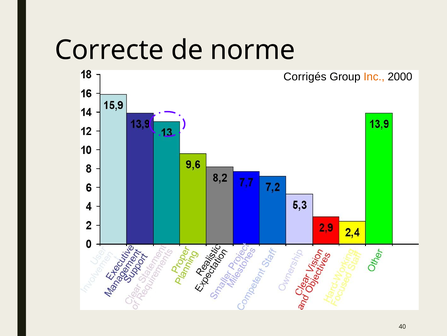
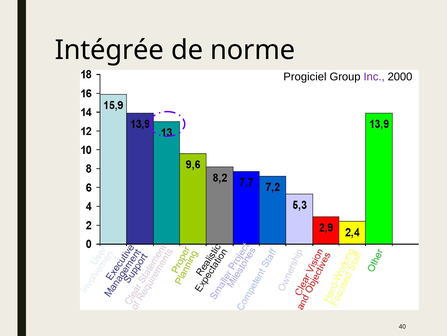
Correcte: Correcte -> Intégrée
Corrigés: Corrigés -> Progiciel
Inc colour: orange -> purple
